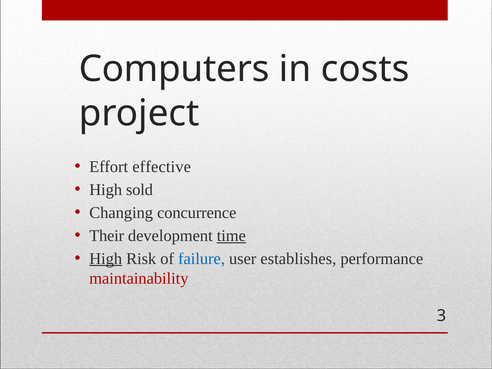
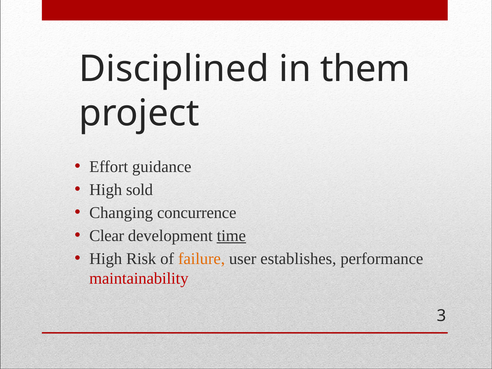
Computers: Computers -> Disciplined
costs: costs -> them
effective: effective -> guidance
Their: Their -> Clear
High at (106, 259) underline: present -> none
failure colour: blue -> orange
